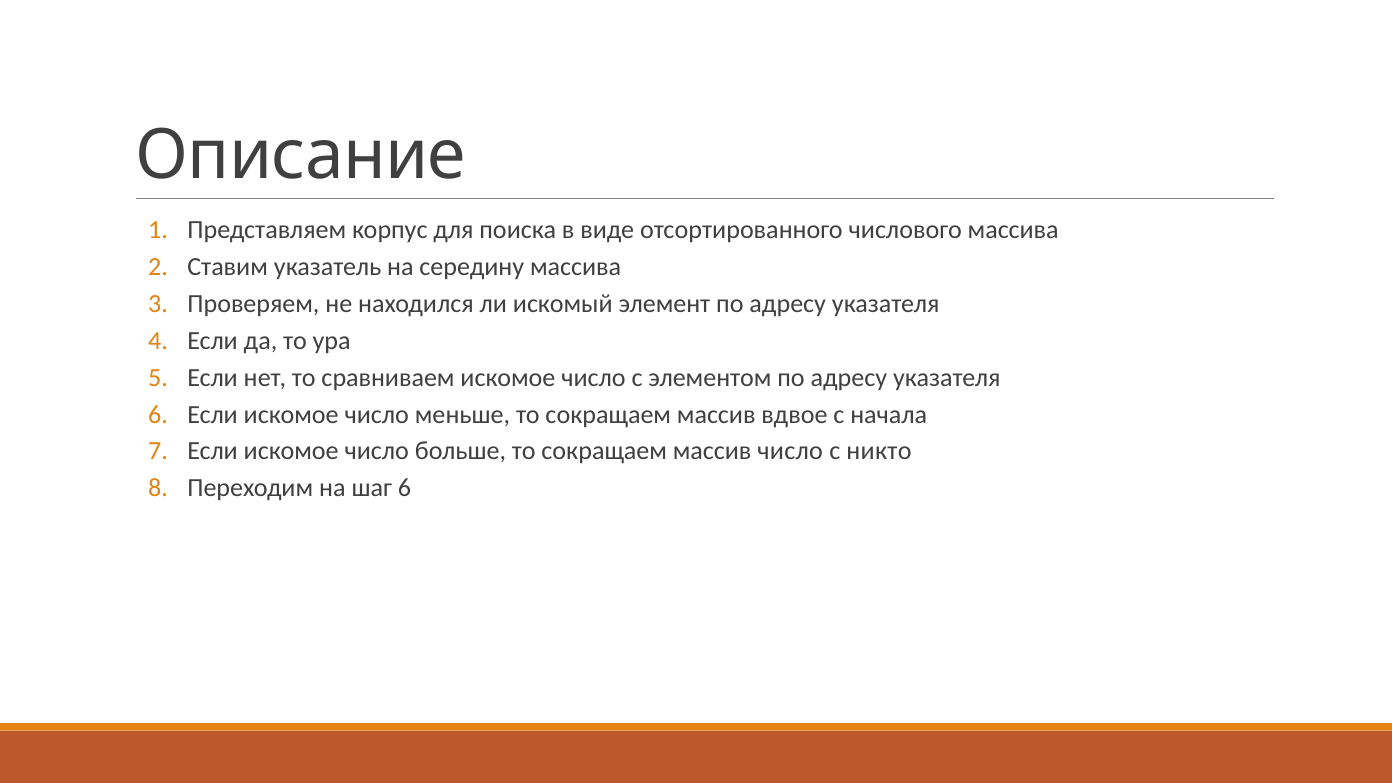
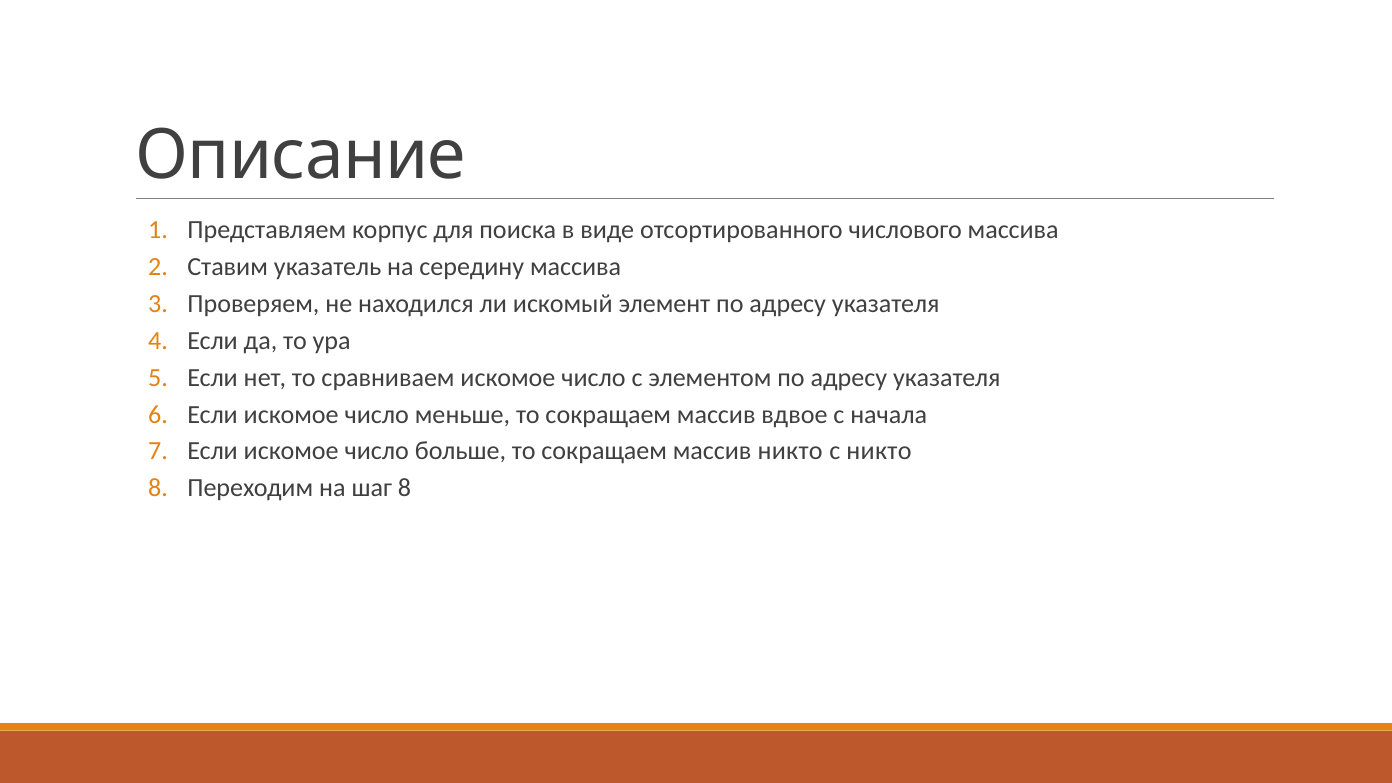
массив число: число -> никто
шаг 6: 6 -> 8
